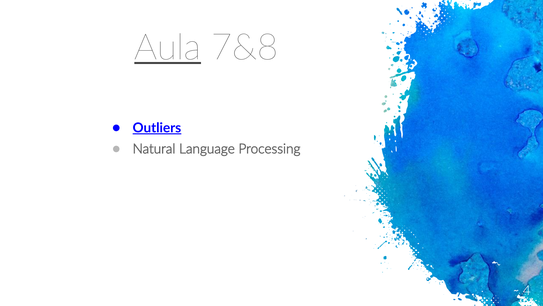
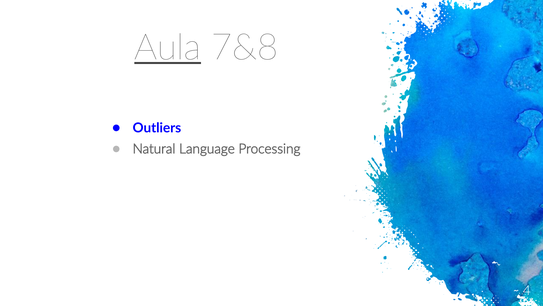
Outliers underline: present -> none
